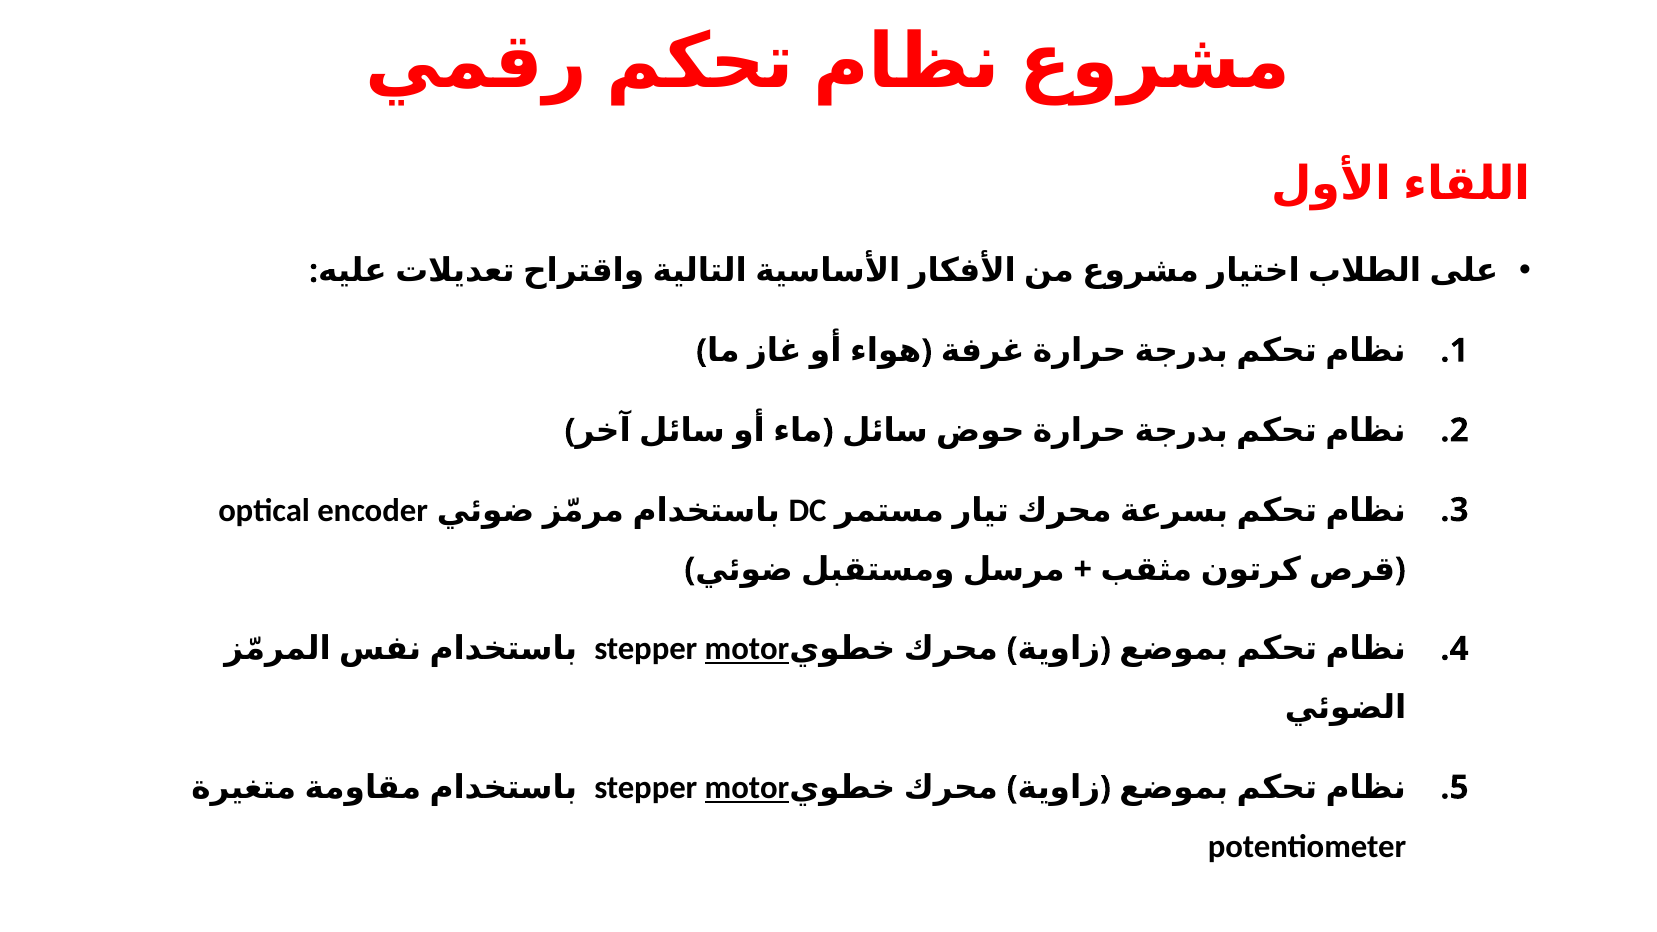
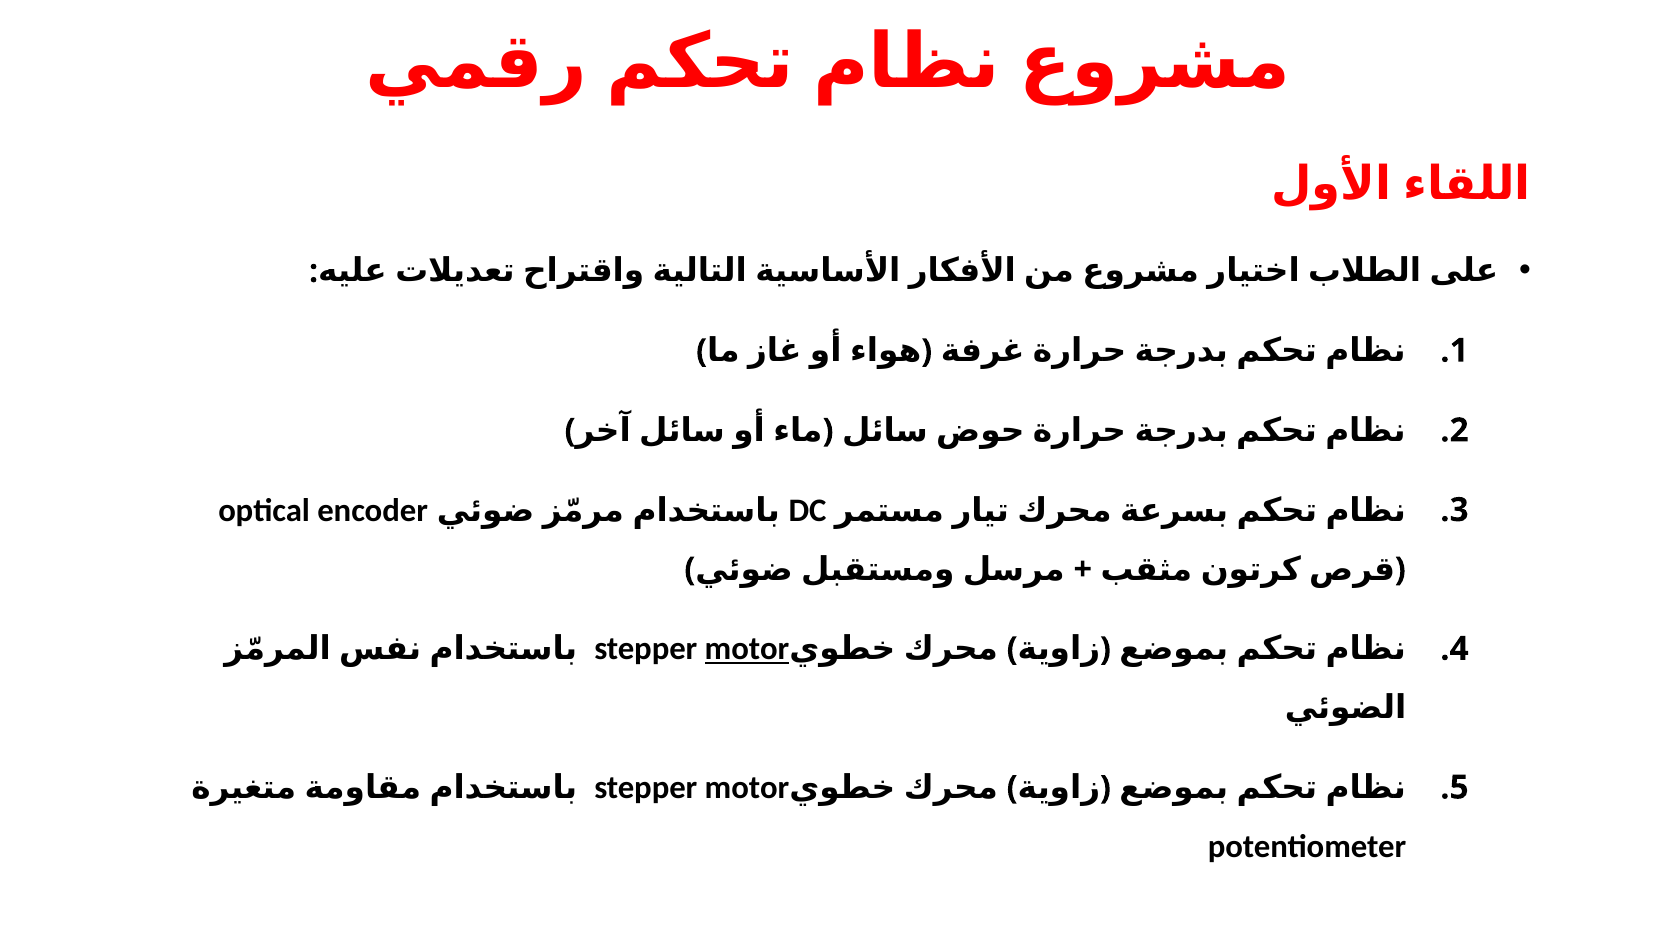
motor at (747, 788) underline: present -> none
